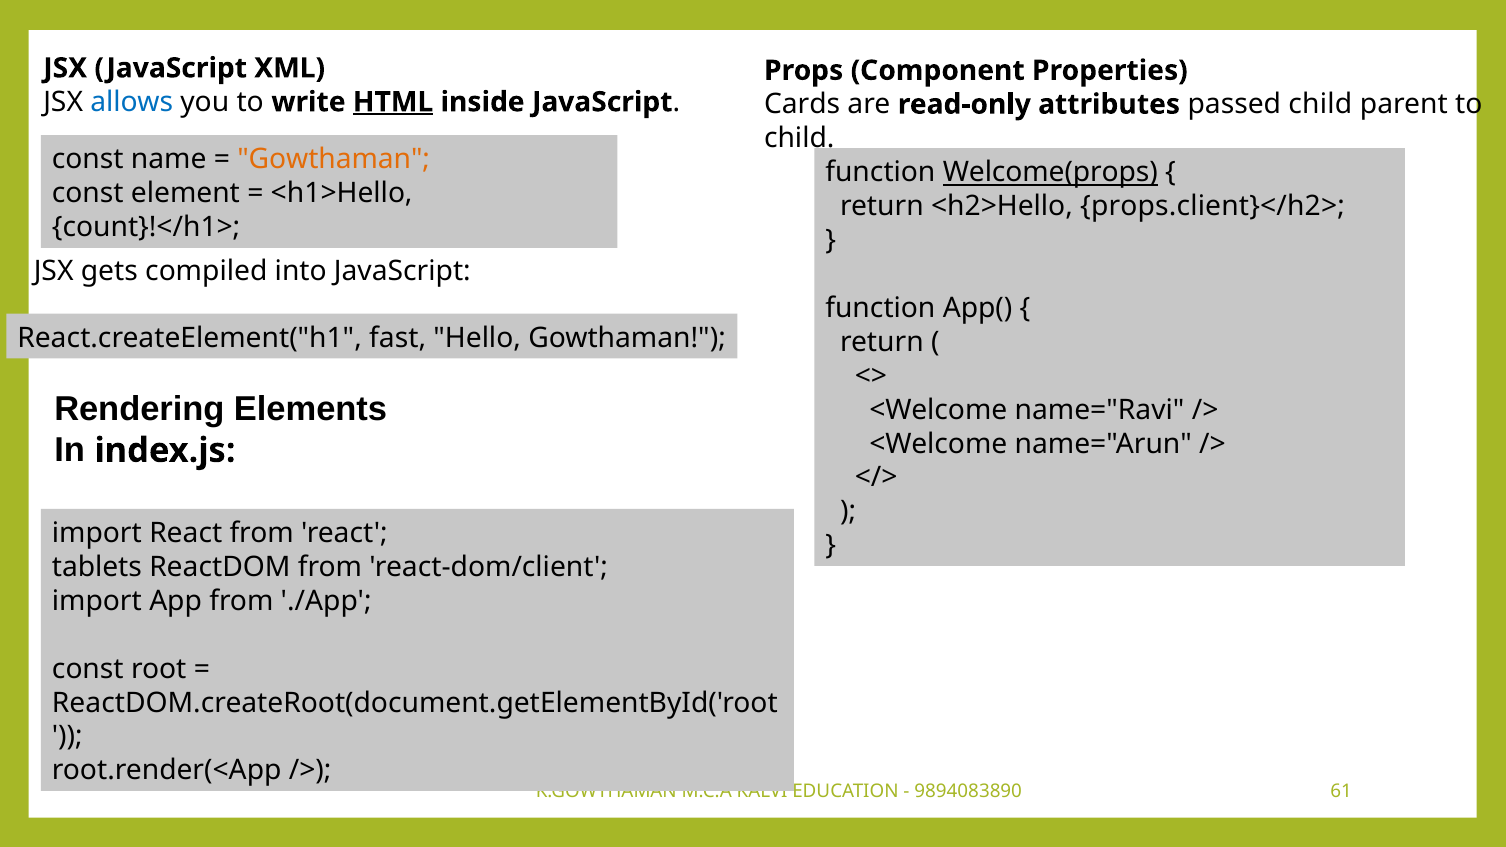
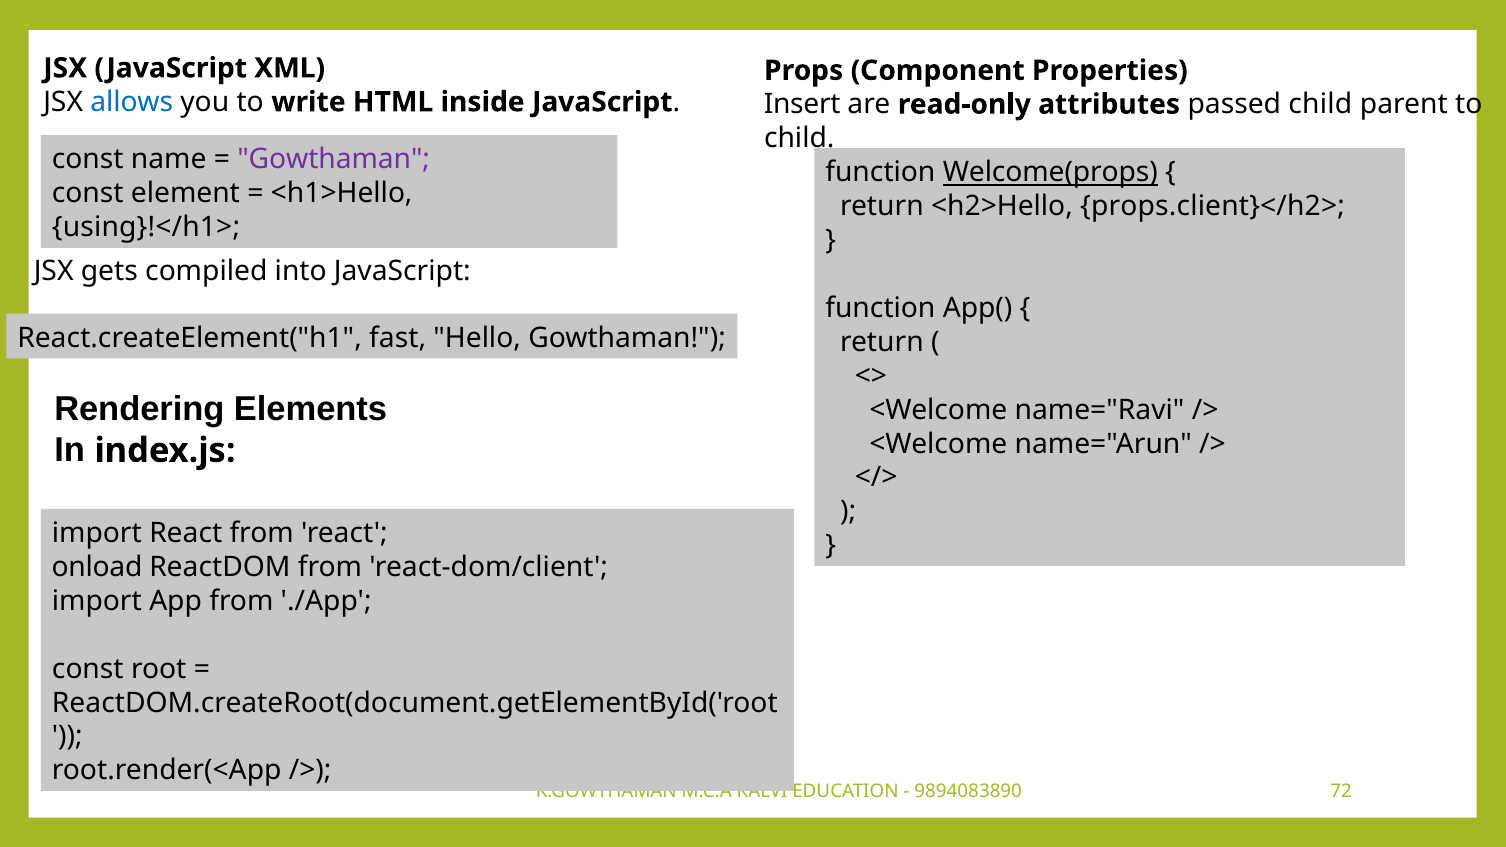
HTML underline: present -> none
Cards: Cards -> Insert
Gowthaman at (334, 160) colour: orange -> purple
count}!</h1>: count}!</h1> -> using}!</h1>
tablets: tablets -> onload
61: 61 -> 72
